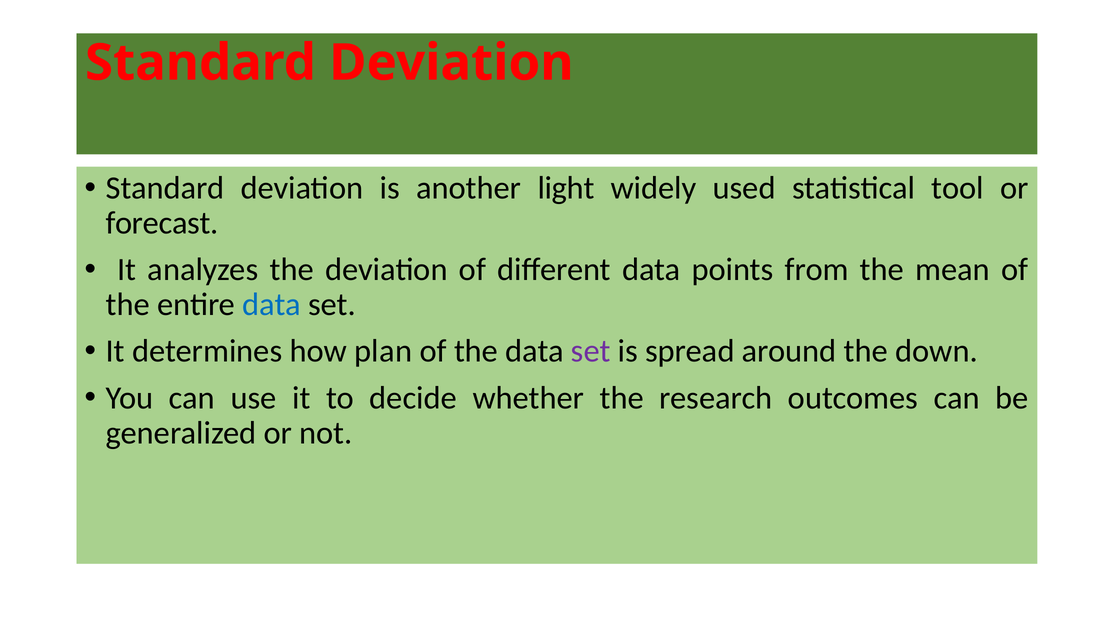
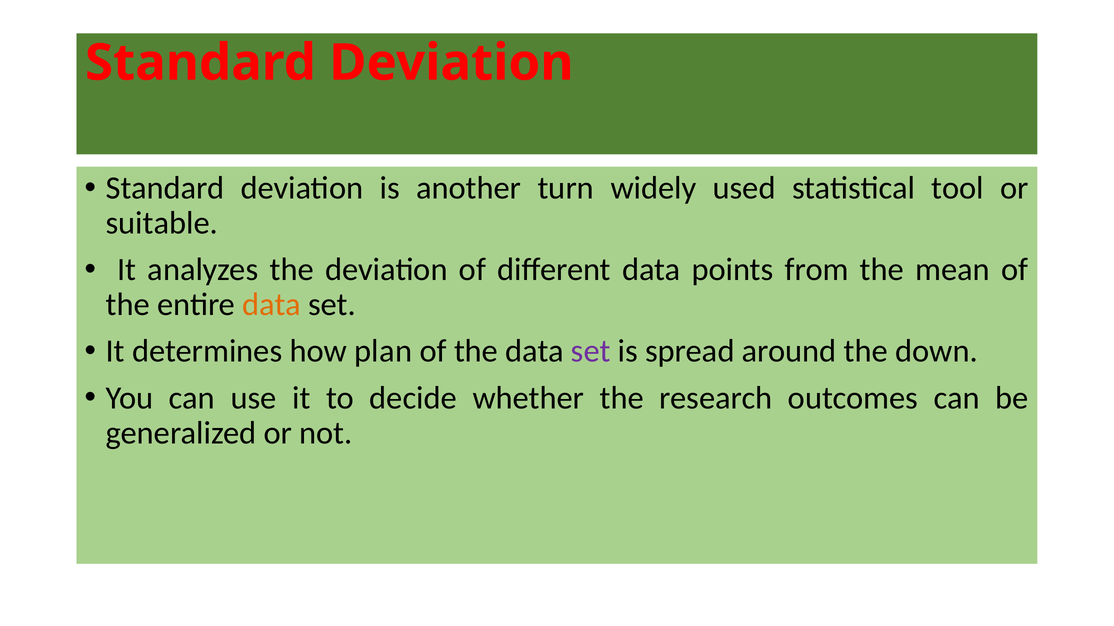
light: light -> turn
forecast: forecast -> suitable
data at (272, 305) colour: blue -> orange
